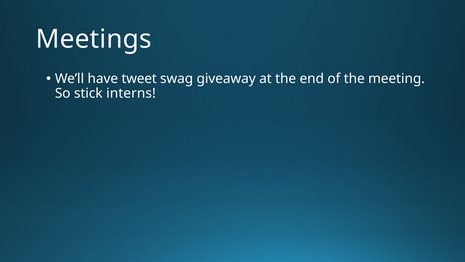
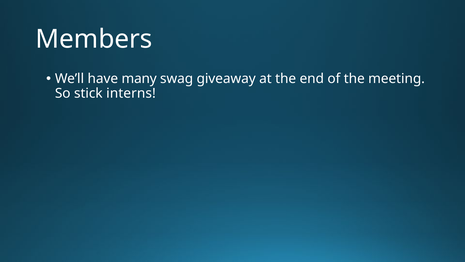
Meetings: Meetings -> Members
tweet: tweet -> many
